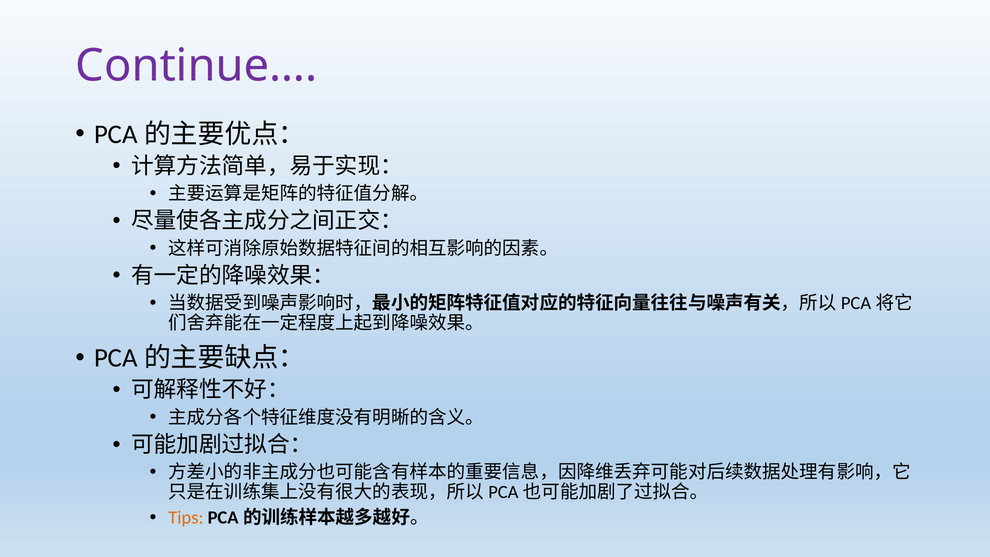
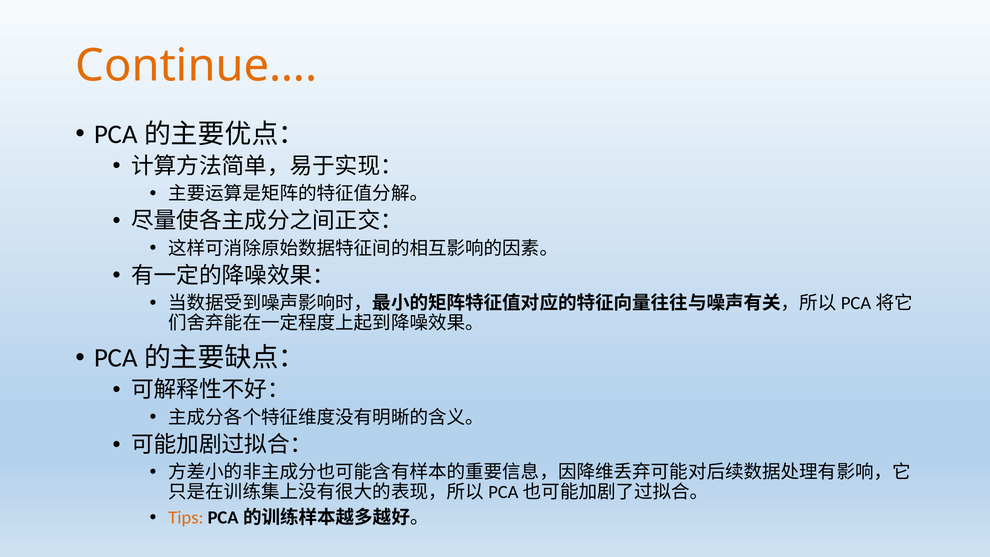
Continue… colour: purple -> orange
